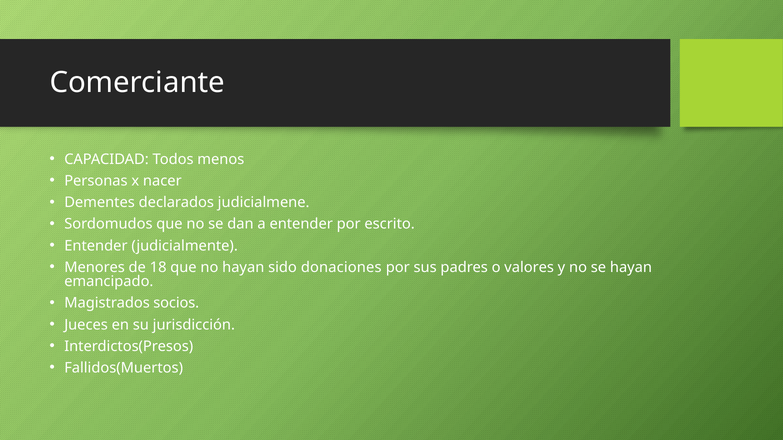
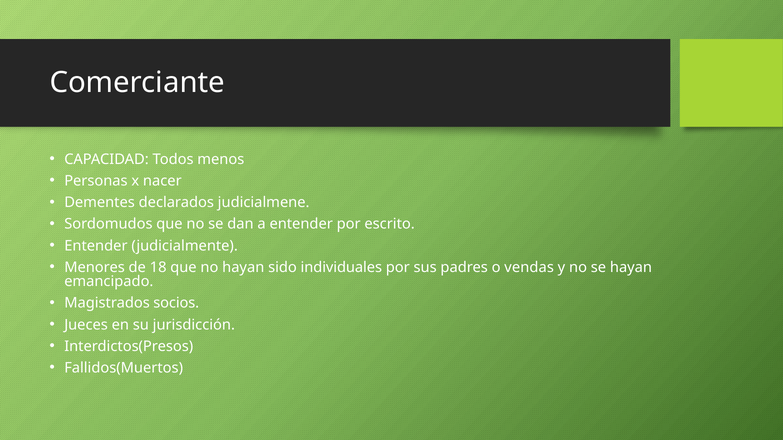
donaciones: donaciones -> individuales
valores: valores -> vendas
